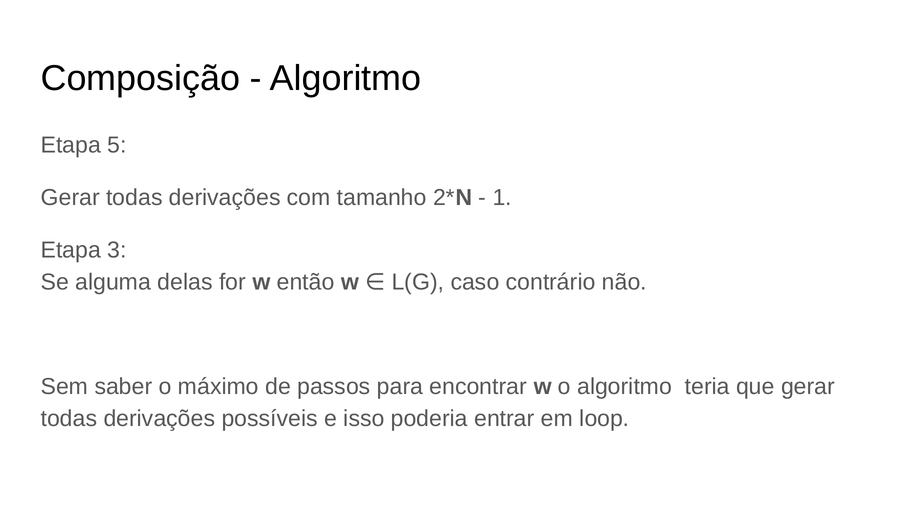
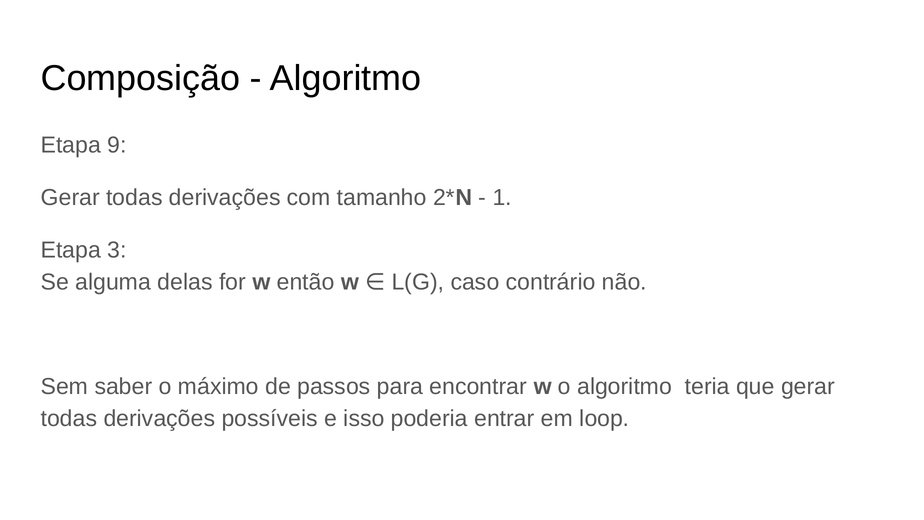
5: 5 -> 9
